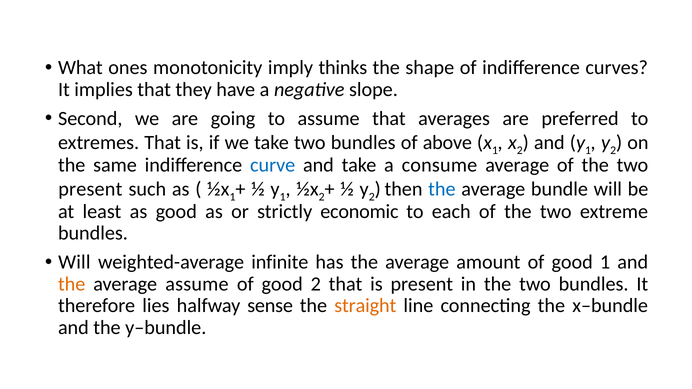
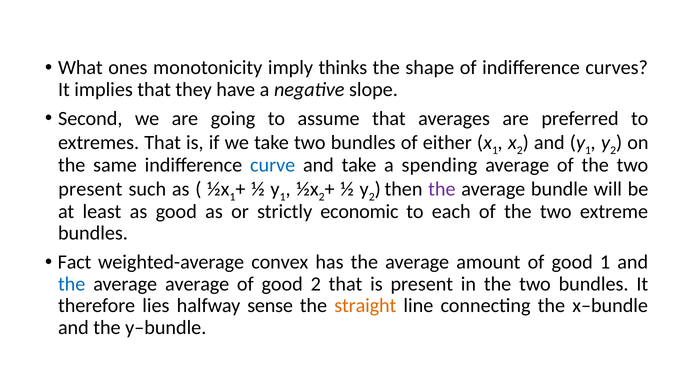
above: above -> either
consume: consume -> spending
the at (442, 189) colour: blue -> purple
Will at (74, 262): Will -> Fact
infinite: infinite -> convex
the at (72, 284) colour: orange -> blue
average assume: assume -> average
